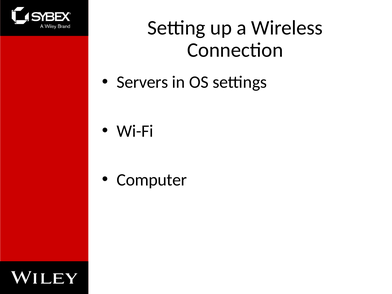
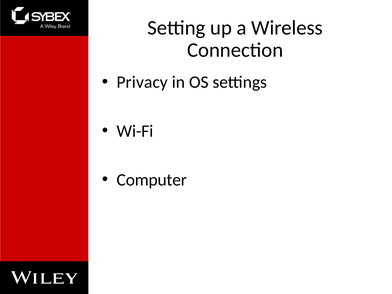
Servers: Servers -> Privacy
